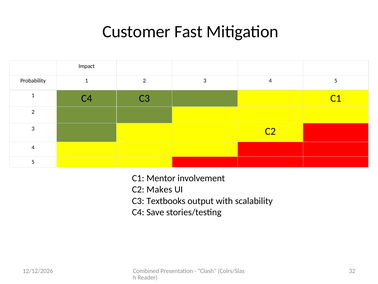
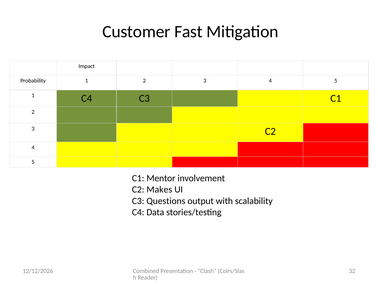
Textbooks: Textbooks -> Questions
Save: Save -> Data
